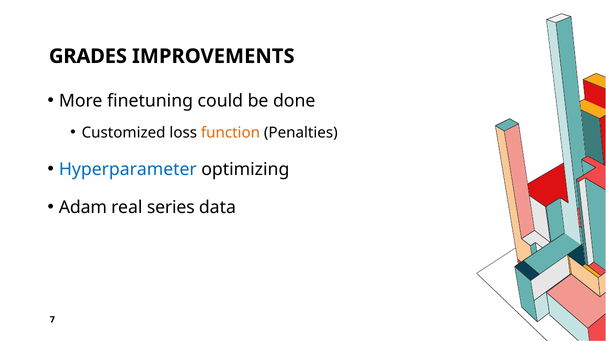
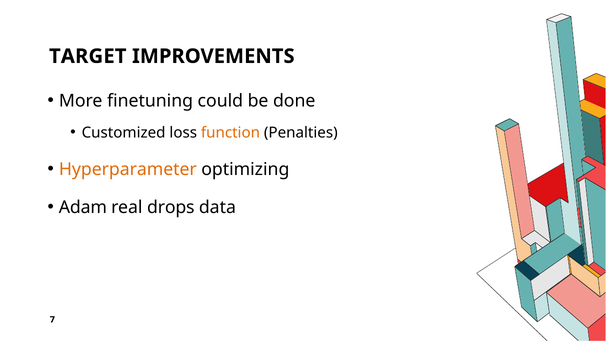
GRADES: GRADES -> TARGET
Hyperparameter colour: blue -> orange
series: series -> drops
